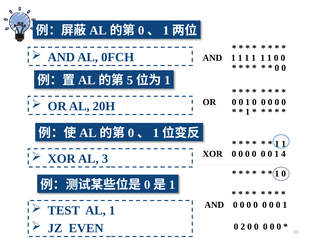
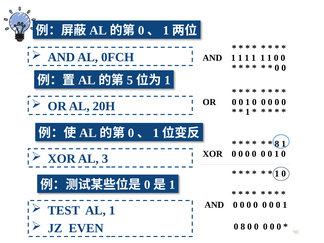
1 at (277, 144): 1 -> 8
4 at (283, 154): 4 -> 0
0 2: 2 -> 8
